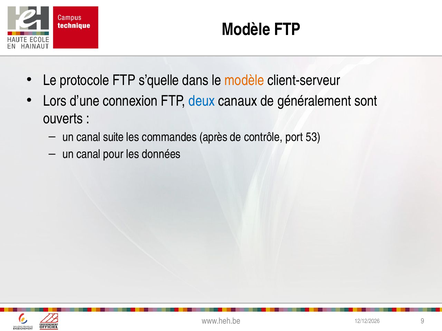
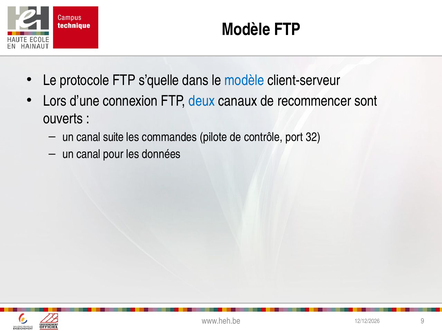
modèle at (244, 80) colour: orange -> blue
généralement: généralement -> recommencer
après: après -> pilote
53: 53 -> 32
